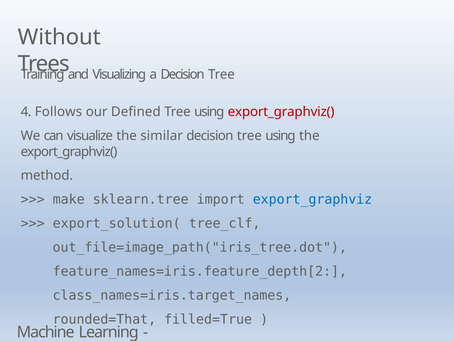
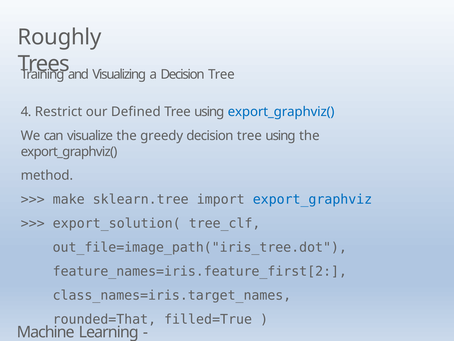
Without: Without -> Roughly
Follows: Follows -> Restrict
export_graphviz( at (281, 112) colour: red -> blue
similar: similar -> greedy
feature_names=iris.feature_depth[2: feature_names=iris.feature_depth[2 -> feature_names=iris.feature_first[2
